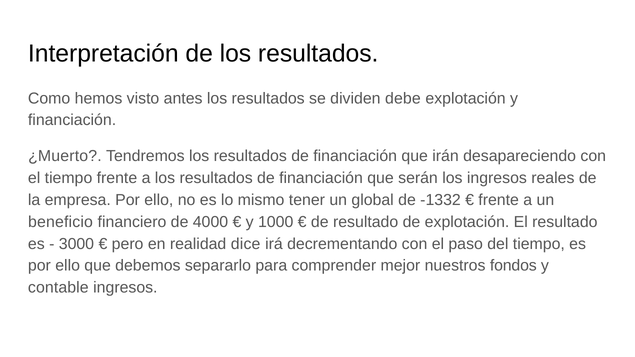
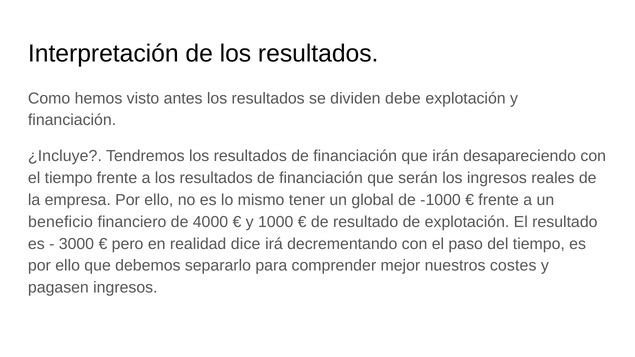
¿Muerto: ¿Muerto -> ¿Incluye
-1332: -1332 -> -1000
fondos: fondos -> costes
contable: contable -> pagasen
